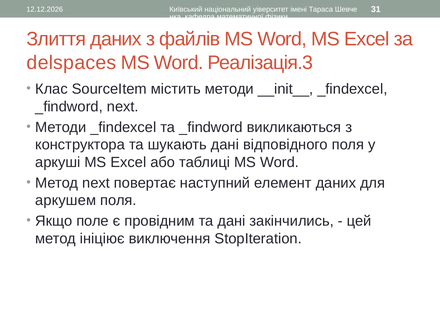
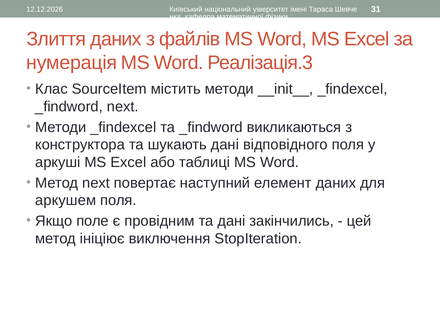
delspaces: delspaces -> нумерація
